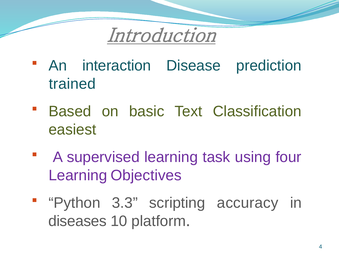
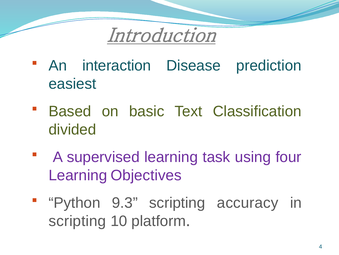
trained: trained -> easiest
easiest: easiest -> divided
3.3: 3.3 -> 9.3
diseases at (78, 220): diseases -> scripting
